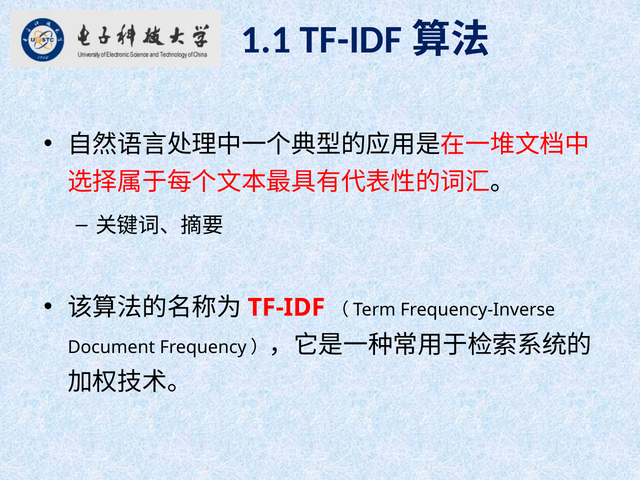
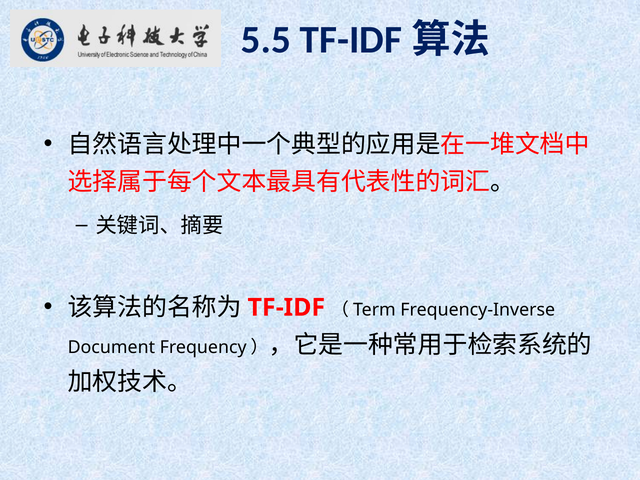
1.1: 1.1 -> 5.5
